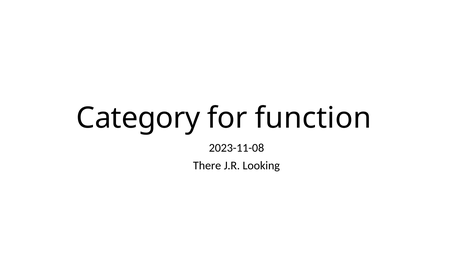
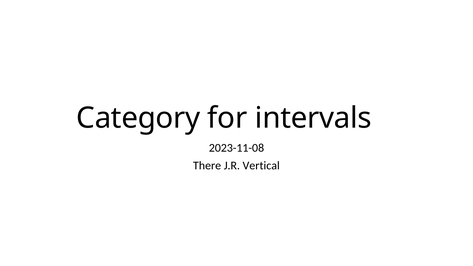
function: function -> intervals
Looking: Looking -> Vertical
